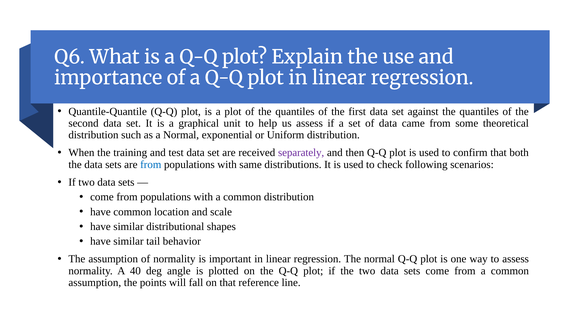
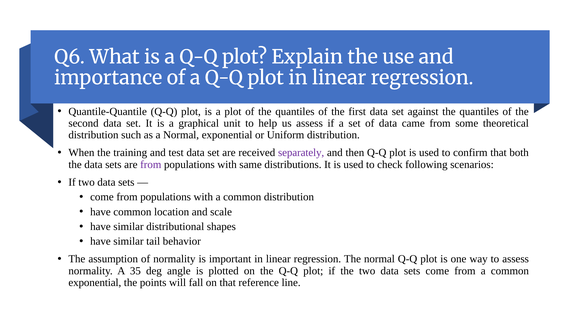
from at (151, 165) colour: blue -> purple
40: 40 -> 35
assumption at (95, 283): assumption -> exponential
